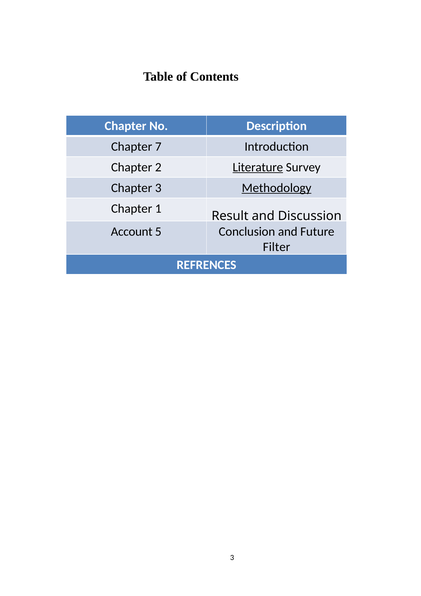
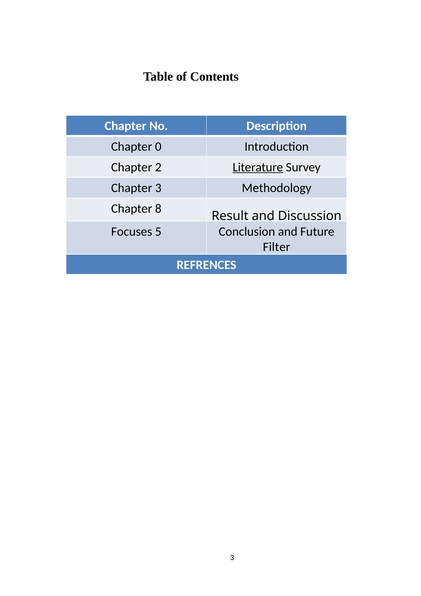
7: 7 -> 0
Methodology underline: present -> none
1: 1 -> 8
Account: Account -> Focuses
